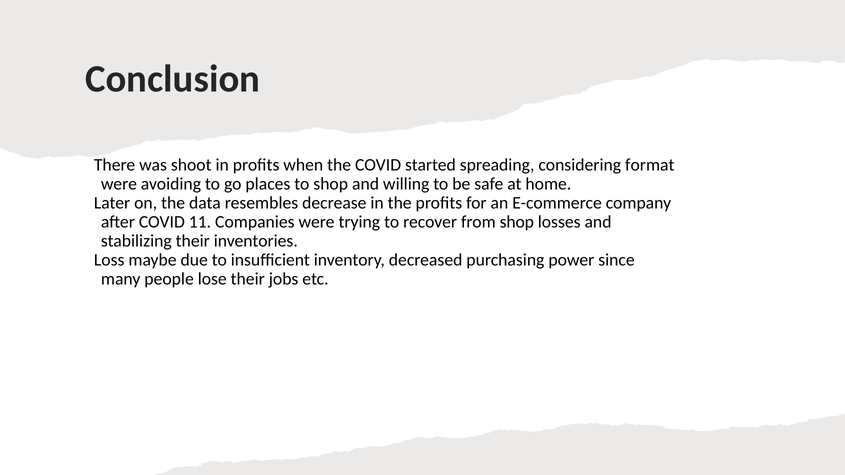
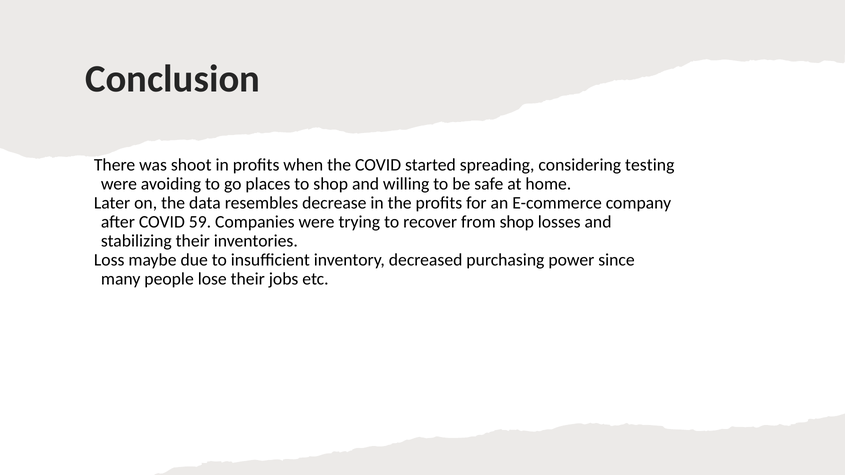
format: format -> testing
11: 11 -> 59
